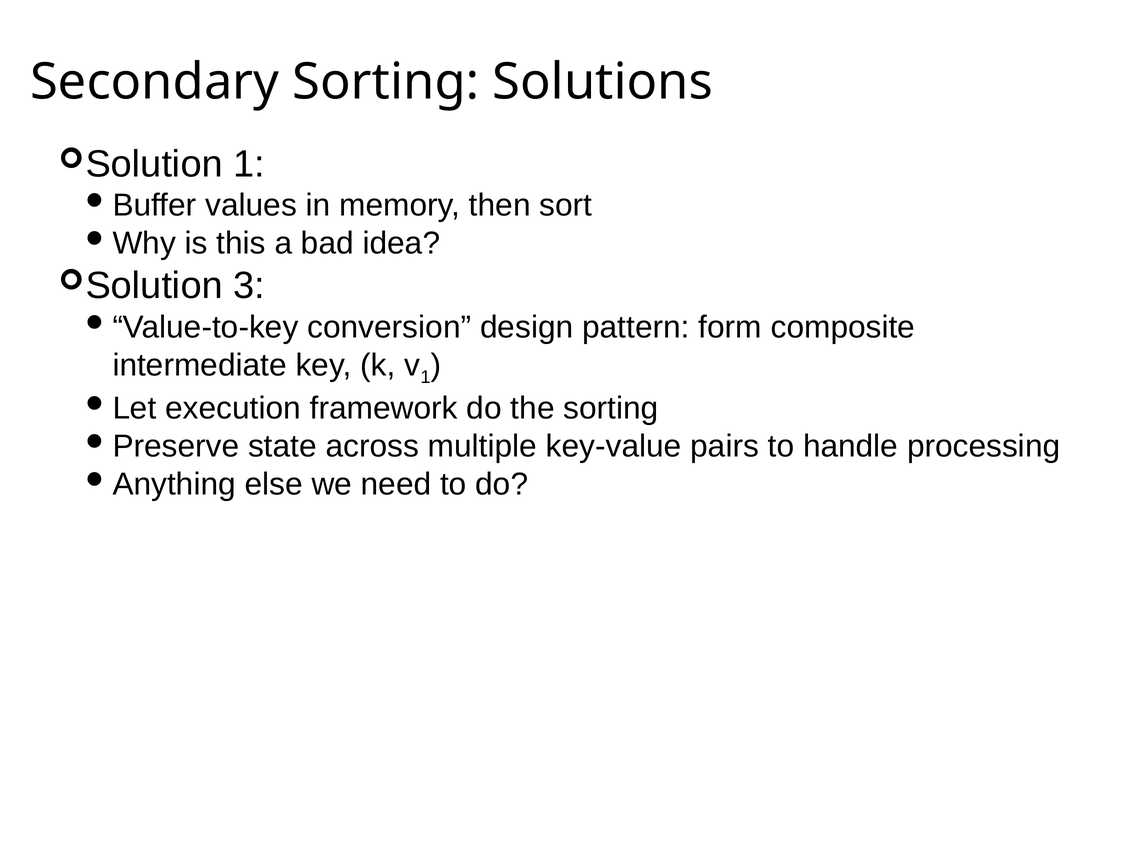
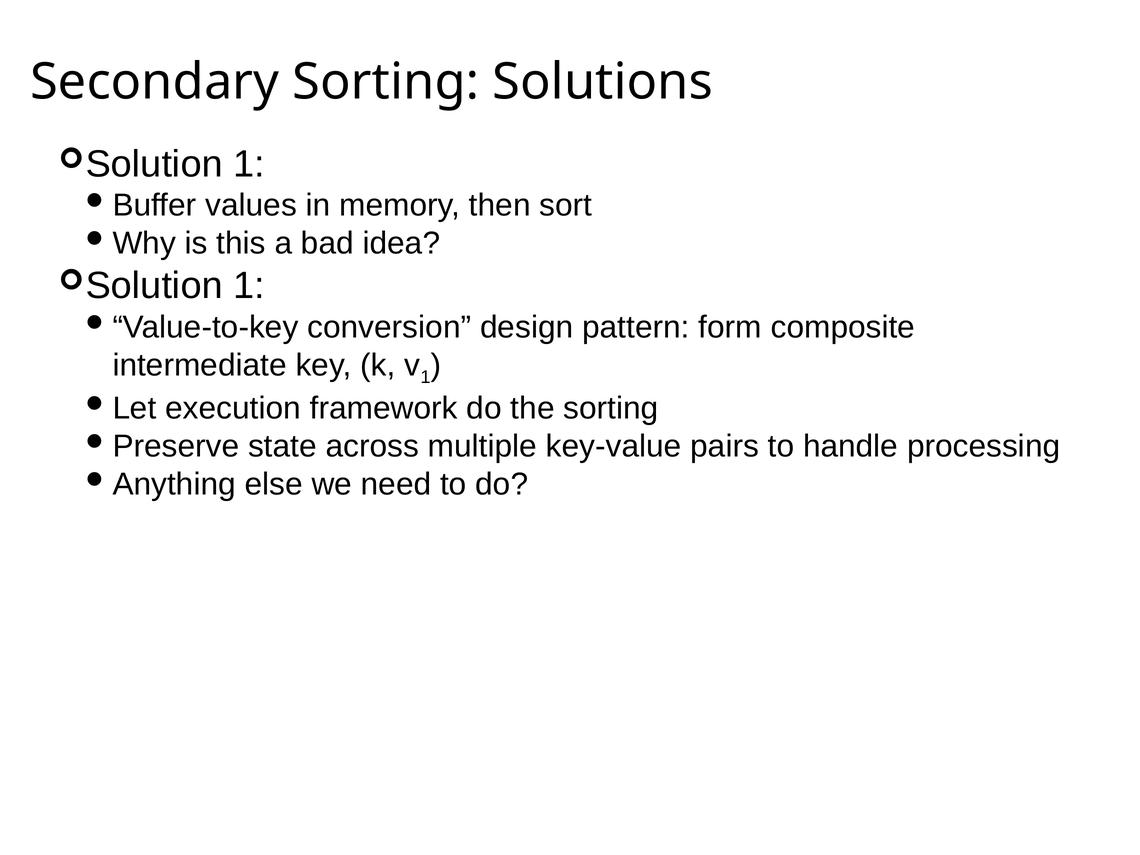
3 at (249, 286): 3 -> 1
